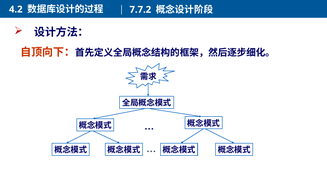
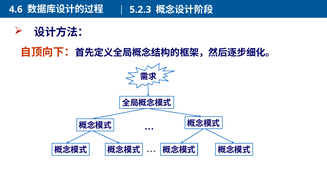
4.2: 4.2 -> 4.6
7.7.2: 7.7.2 -> 5.2.3
